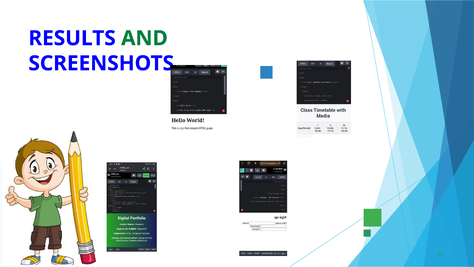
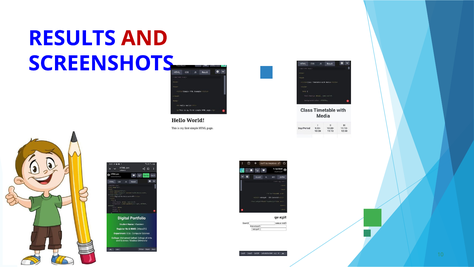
AND colour: green -> red
